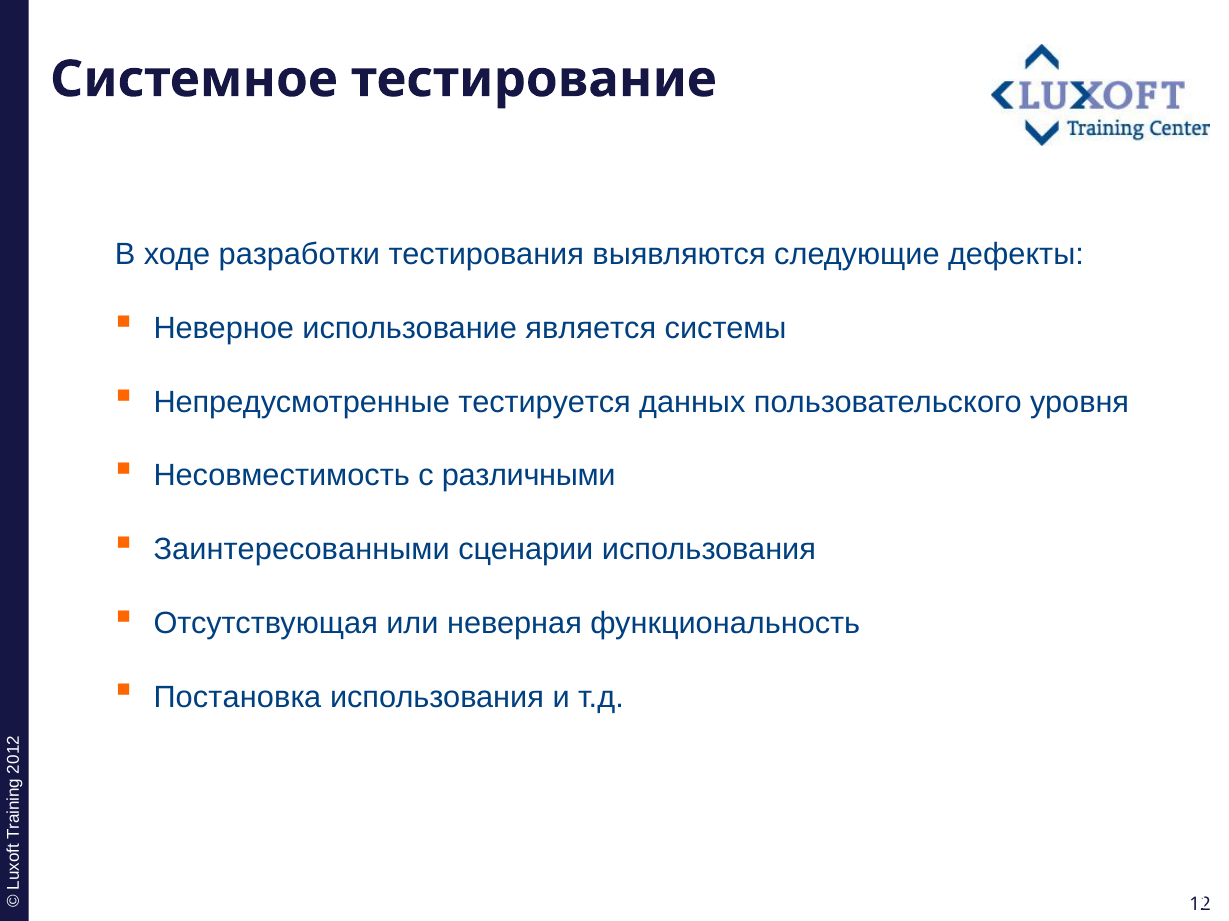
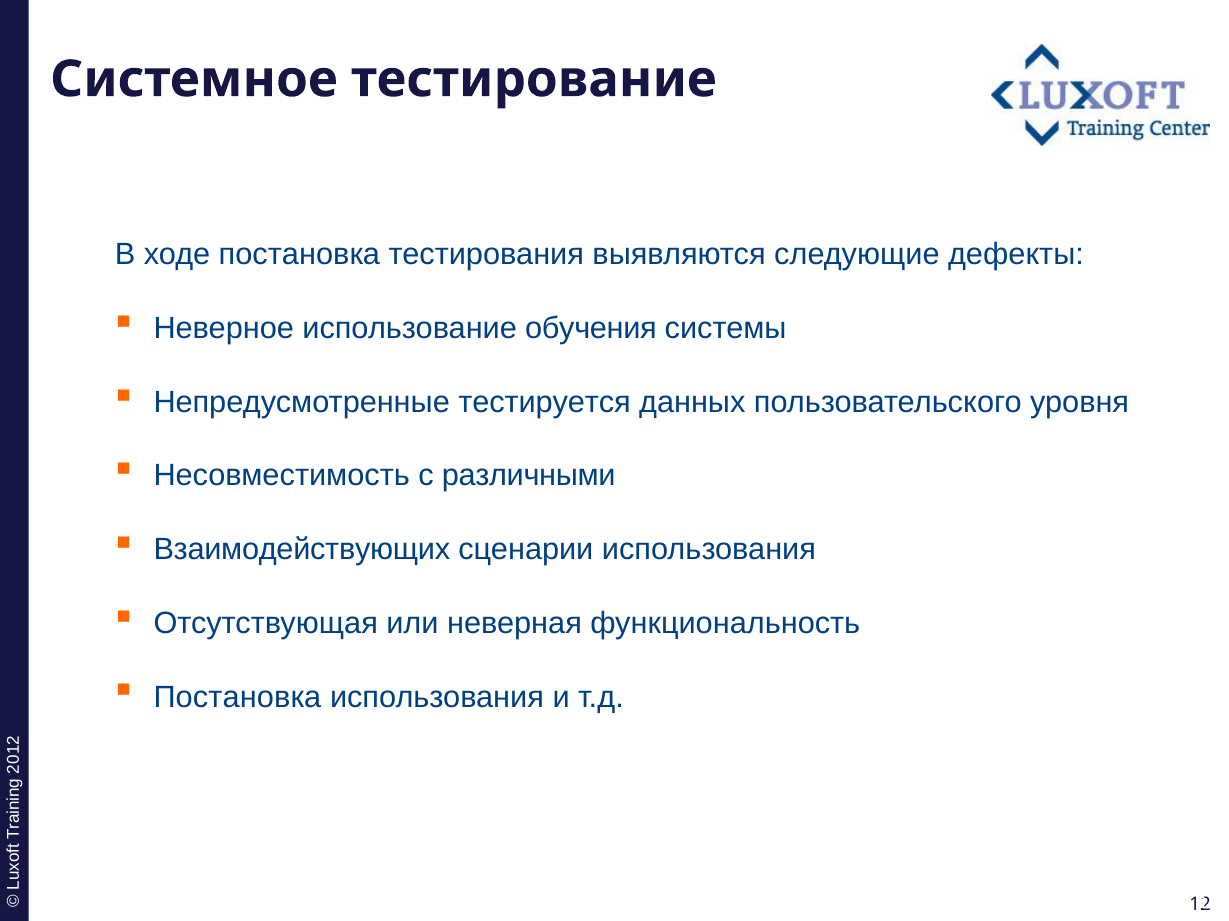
ходе разработки: разработки -> постановка
является: является -> обучения
Заинтересованными: Заинтересованными -> Взаимодействующих
